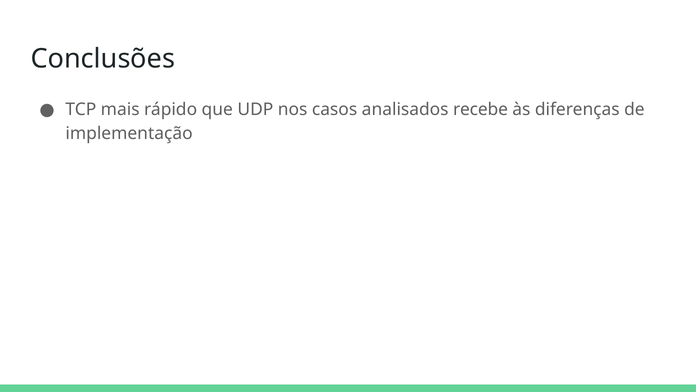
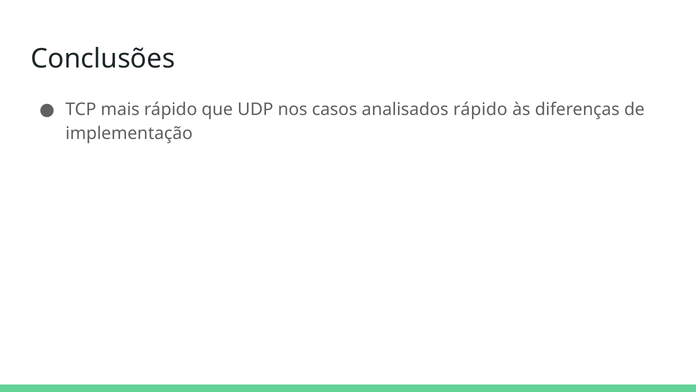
analisados recebe: recebe -> rápido
